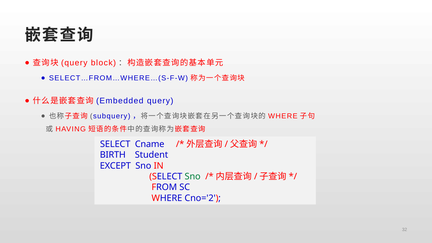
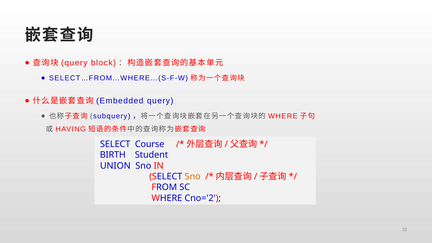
Cname: Cname -> Course
EXCEPT: EXCEPT -> UNION
Sno at (193, 177) colour: green -> orange
